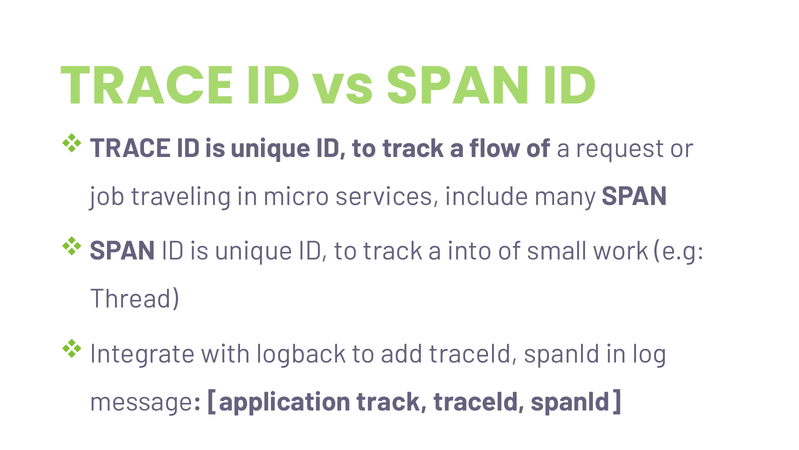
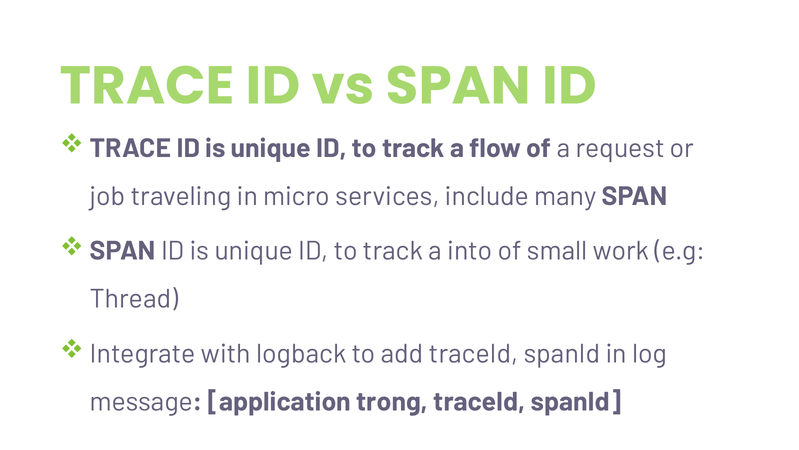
application track: track -> trong
